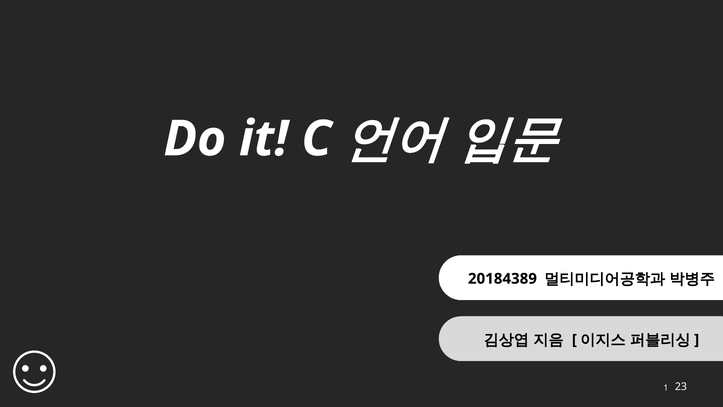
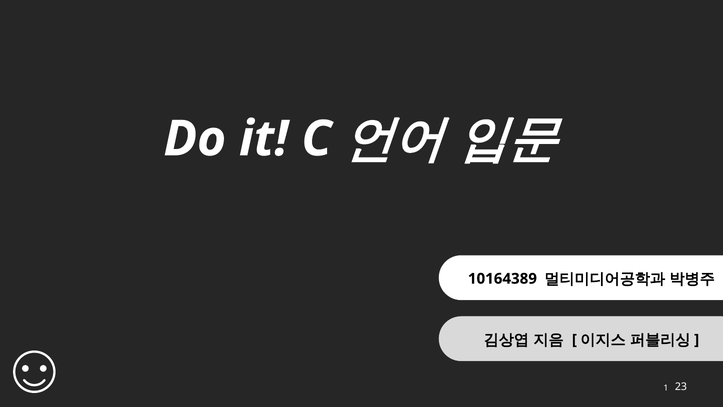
20184389: 20184389 -> 10164389
